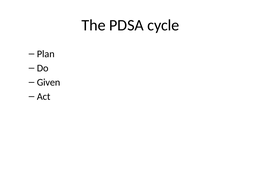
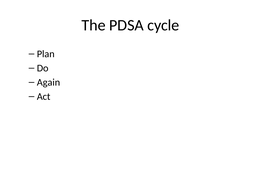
Given: Given -> Again
